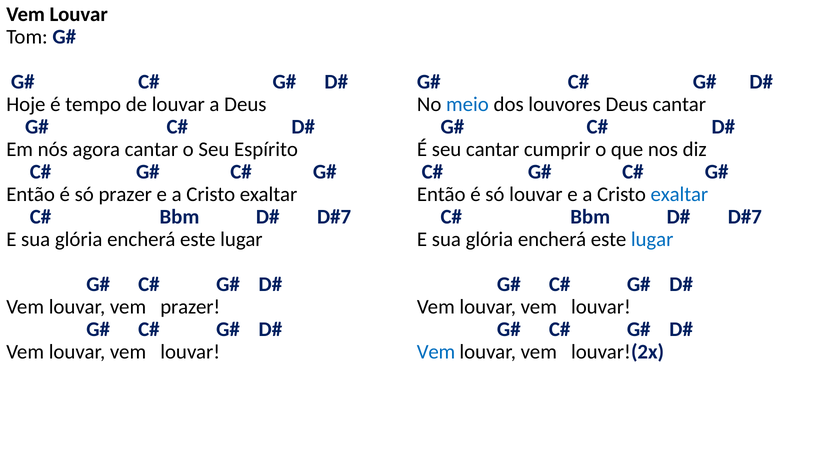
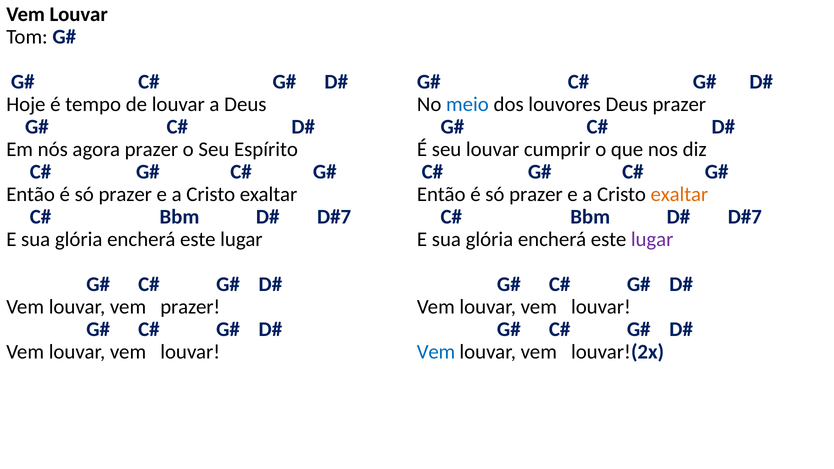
Deus cantar: cantar -> prazer
agora cantar: cantar -> prazer
seu cantar: cantar -> louvar
louvar at (536, 194): louvar -> prazer
exaltar at (679, 194) colour: blue -> orange
lugar at (652, 239) colour: blue -> purple
